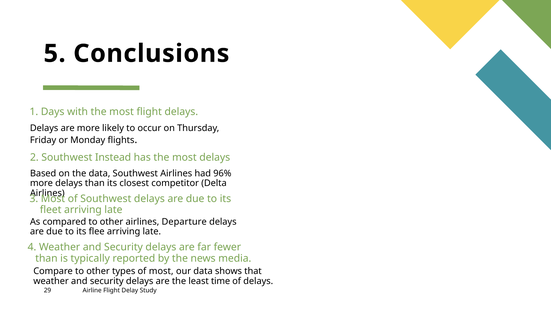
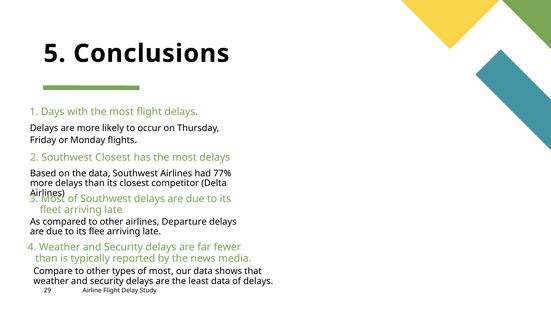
Southwest Instead: Instead -> Closest
96%: 96% -> 77%
least time: time -> data
